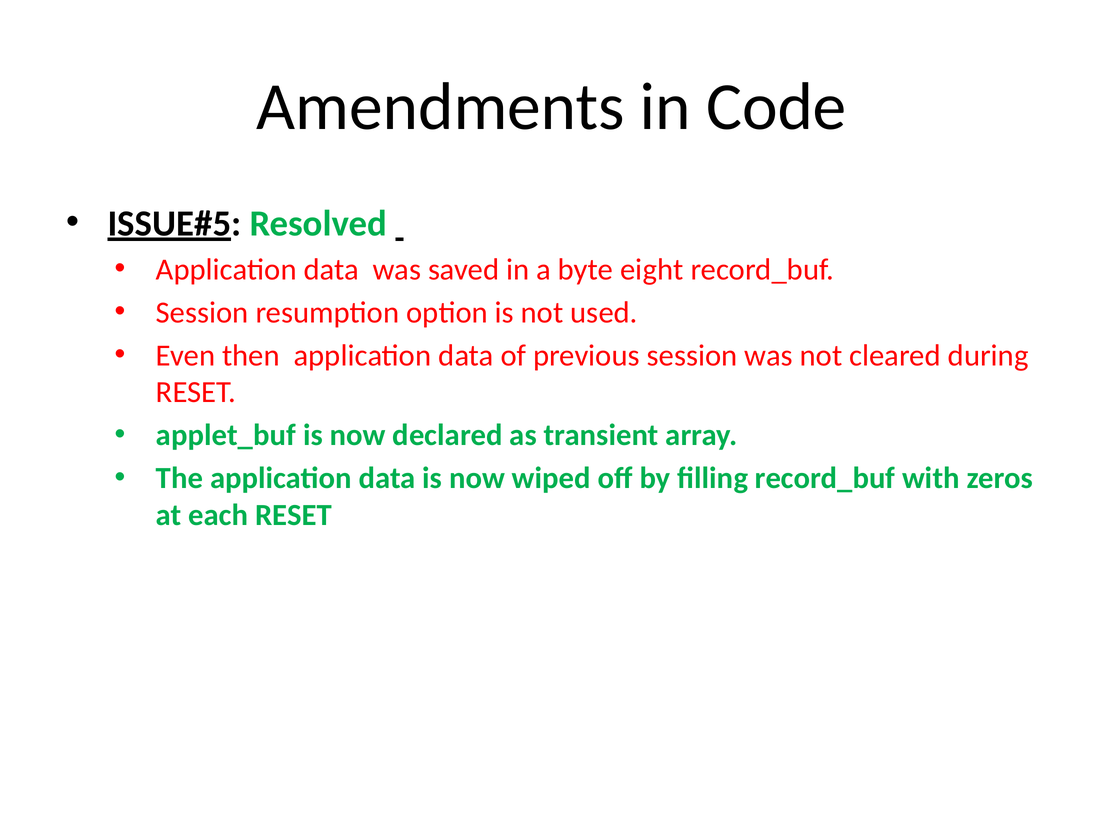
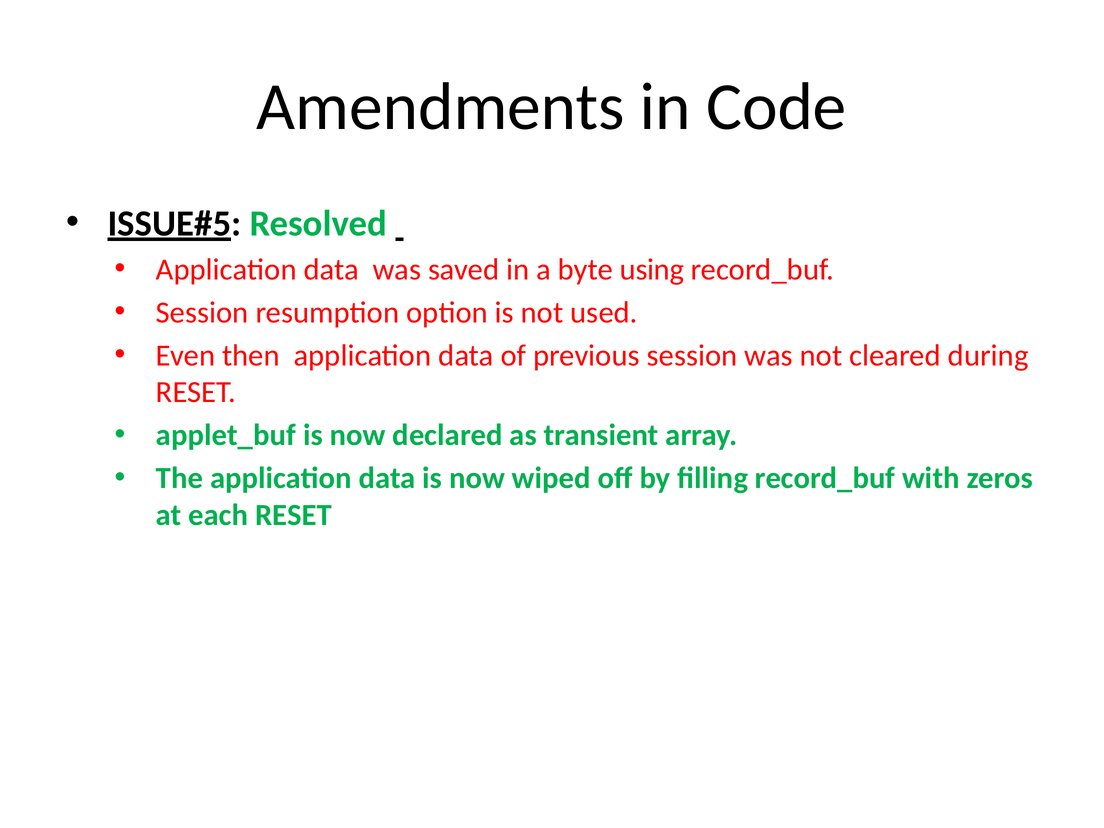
eight: eight -> using
